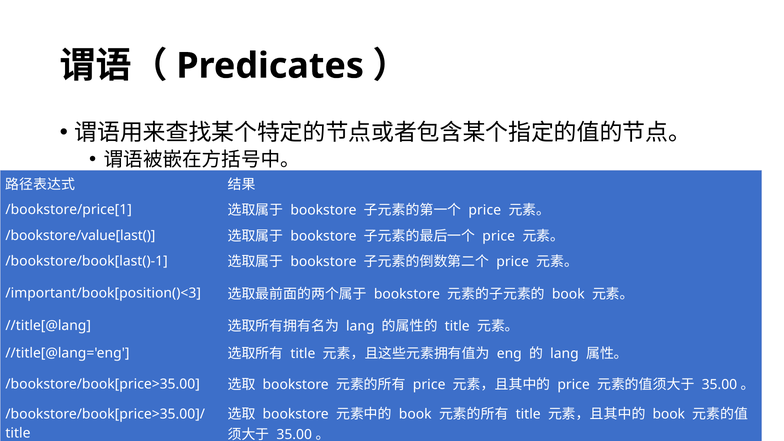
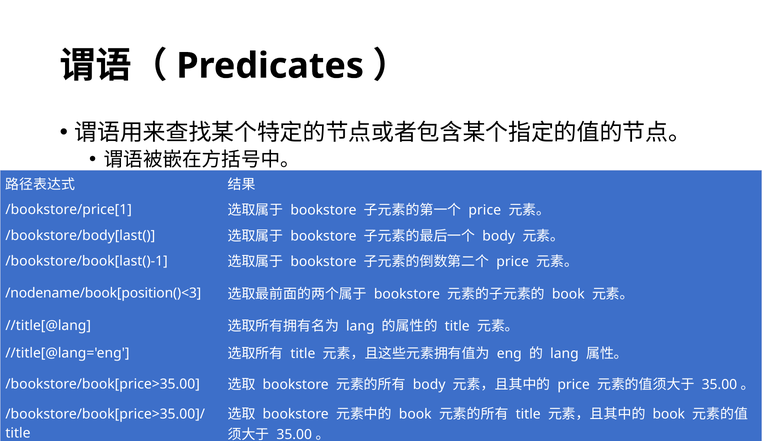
/bookstore/value[last(: /bookstore/value[last( -> /bookstore/body[last(
price at (499, 236): price -> body
/important/book[position()<3: /important/book[position()<3 -> /nodename/book[position()<3
price at (429, 385): price -> body
